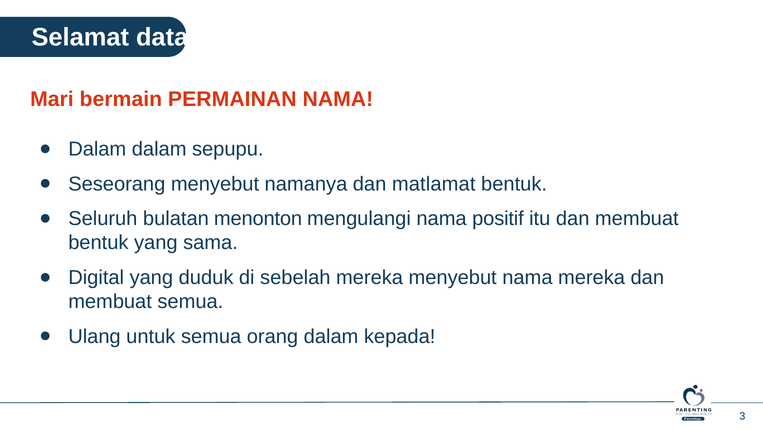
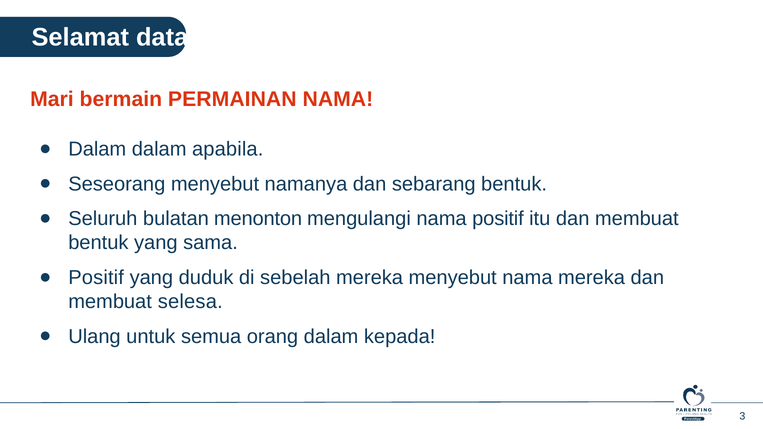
sepupu: sepupu -> apabila
matlamat: matlamat -> sebarang
Digital at (96, 278): Digital -> Positif
membuat semua: semua -> selesa
